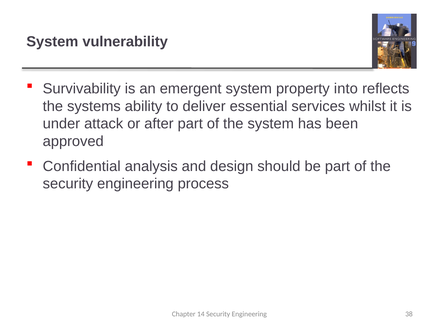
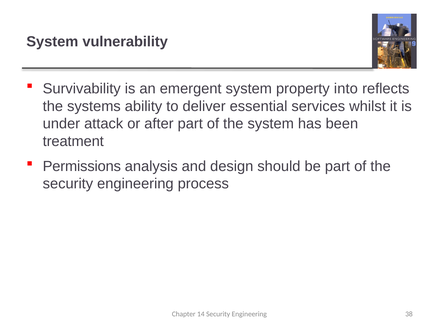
approved: approved -> treatment
Confidential: Confidential -> Permissions
